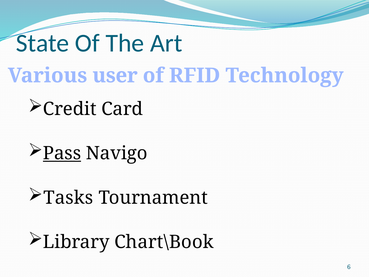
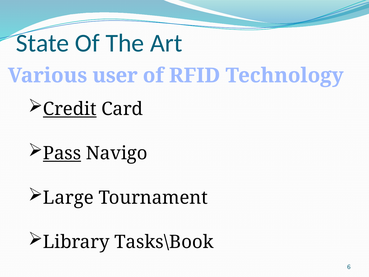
Credit underline: none -> present
Tasks: Tasks -> Large
Chart\Book: Chart\Book -> Tasks\Book
